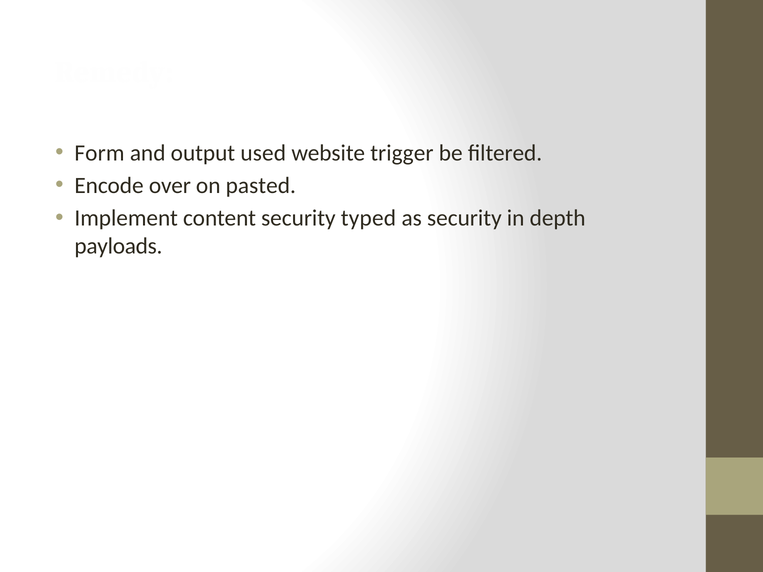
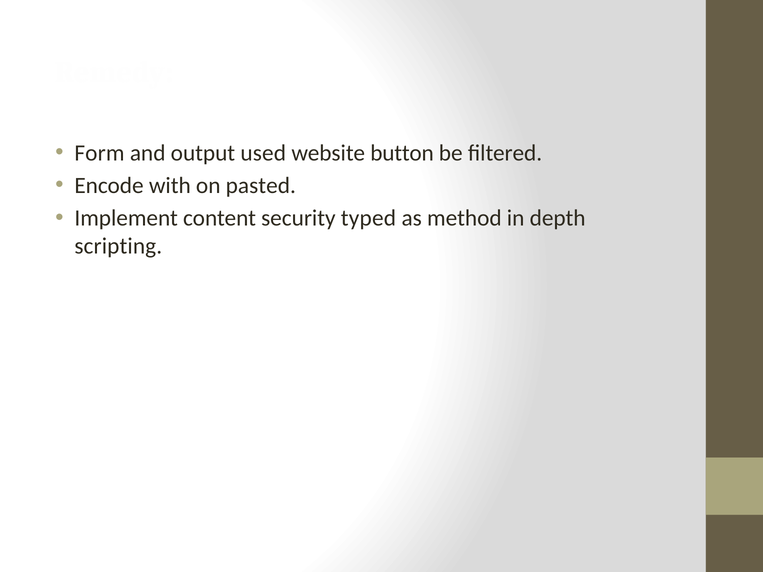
trigger: trigger -> button
over: over -> with
as security: security -> method
payloads: payloads -> scripting
